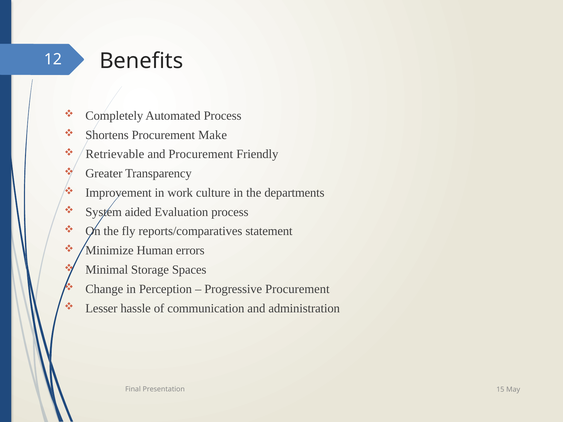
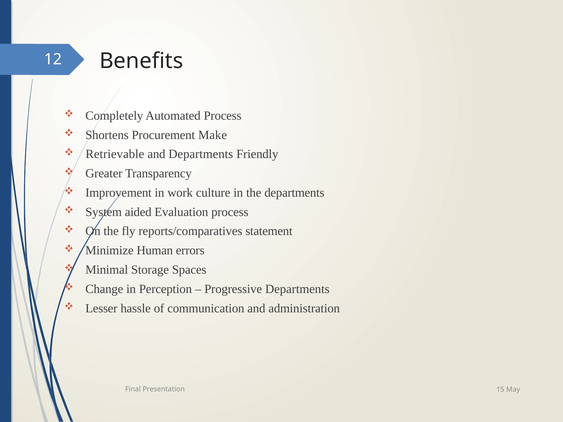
and Procurement: Procurement -> Departments
Progressive Procurement: Procurement -> Departments
